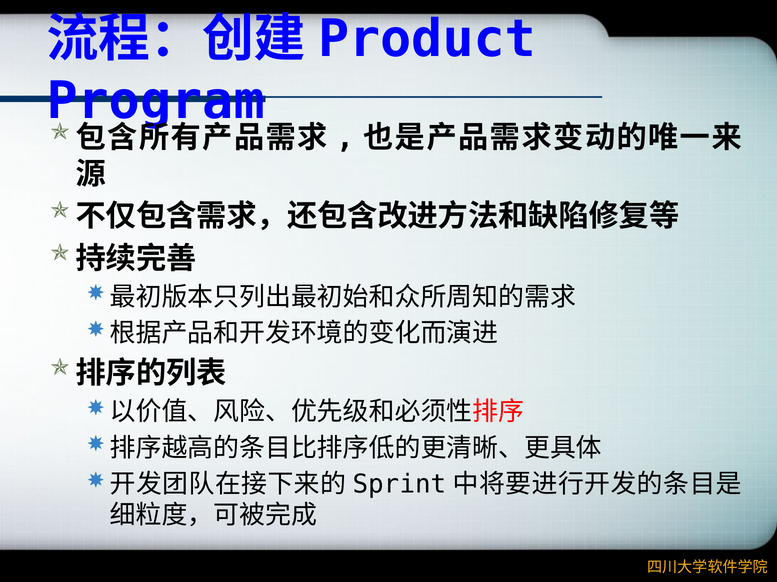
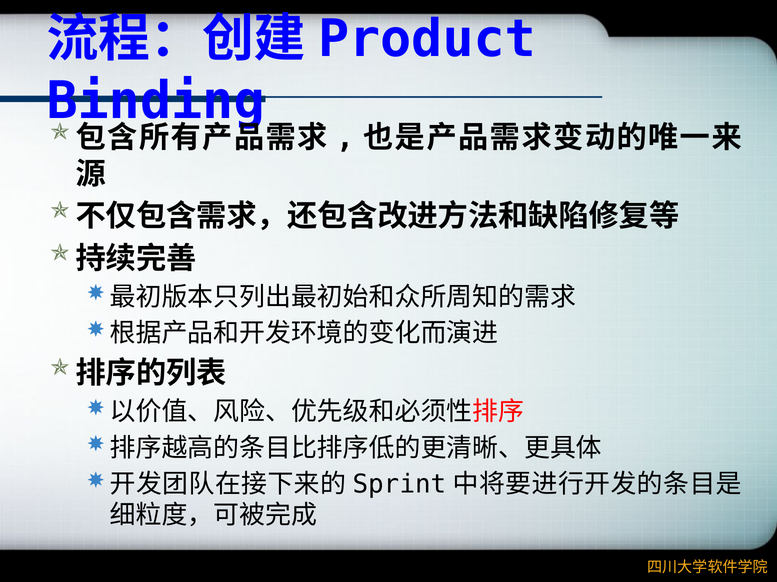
Program: Program -> Binding
